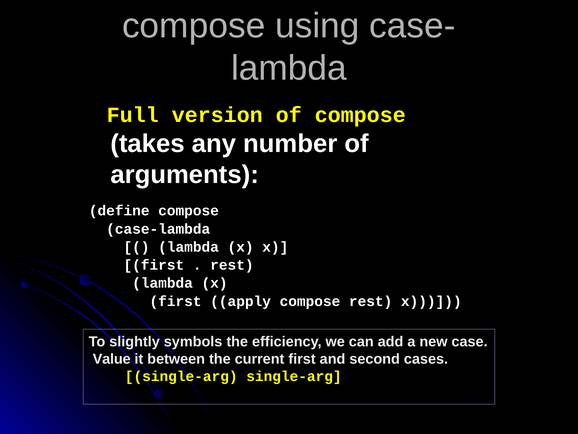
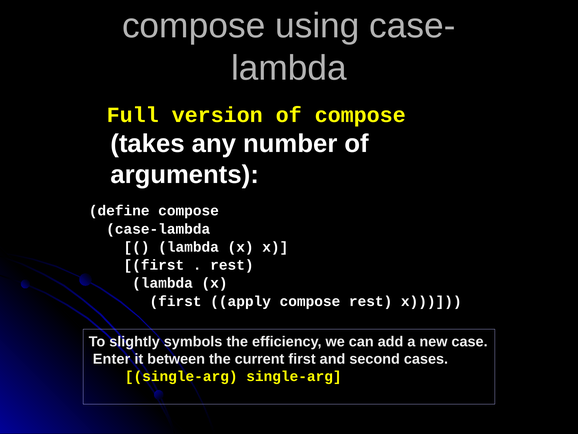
Value: Value -> Enter
